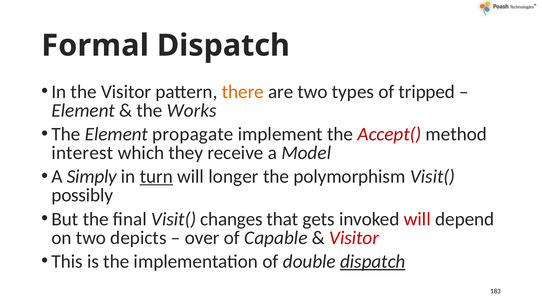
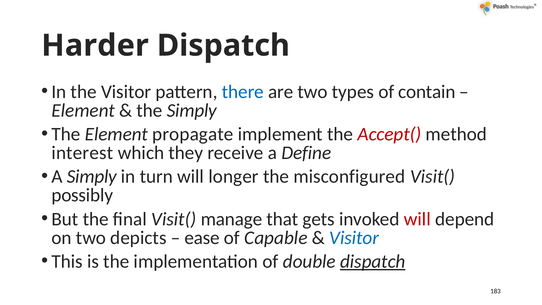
Formal: Formal -> Harder
there colour: orange -> blue
tripped: tripped -> contain
the Works: Works -> Simply
Model: Model -> Define
turn underline: present -> none
polymorphism: polymorphism -> misconfigured
changes: changes -> manage
over: over -> ease
Visitor at (354, 238) colour: red -> blue
